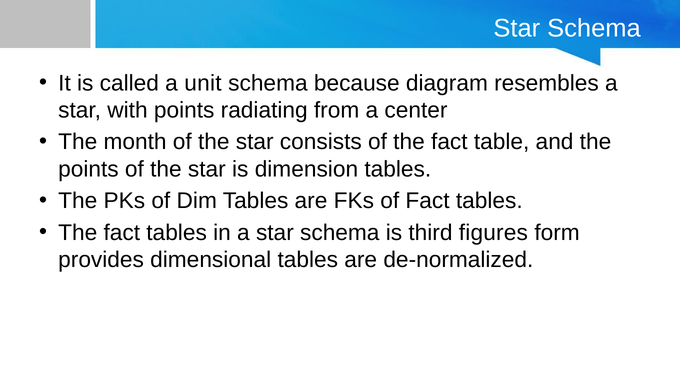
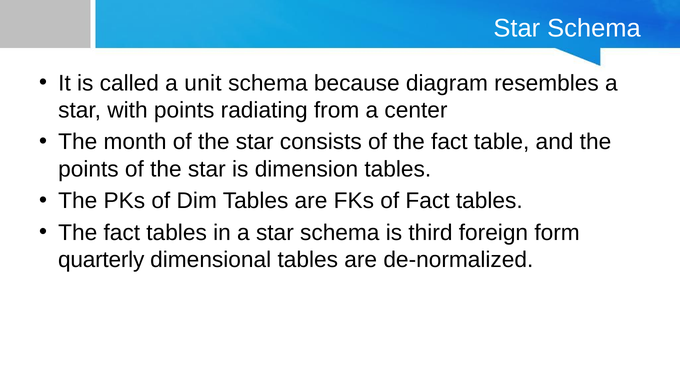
figures: figures -> foreign
provides: provides -> quarterly
